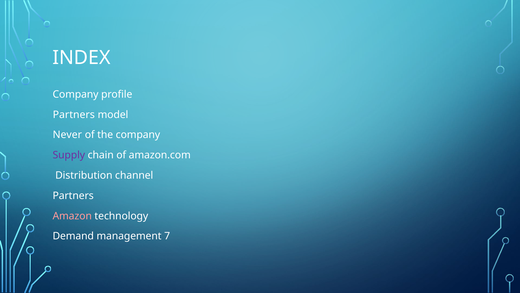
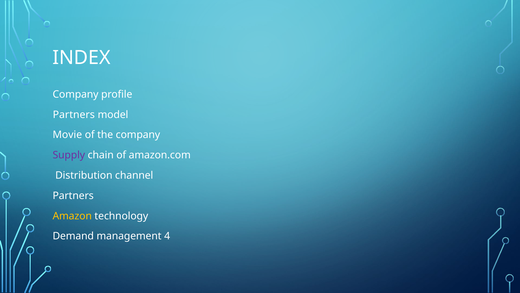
Never: Never -> Movie
Amazon colour: pink -> yellow
7: 7 -> 4
